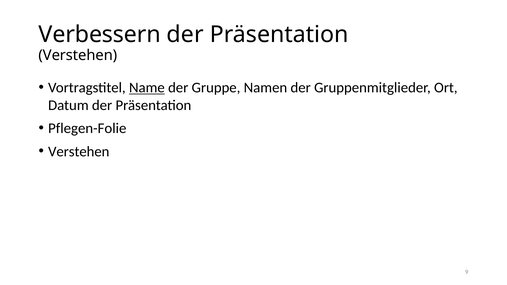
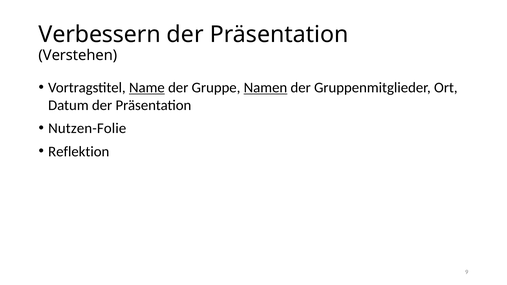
Namen underline: none -> present
Pflegen-Folie: Pflegen-Folie -> Nutzen-Folie
Verstehen at (79, 152): Verstehen -> Reflektion
